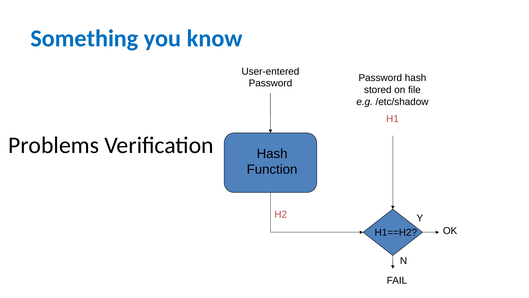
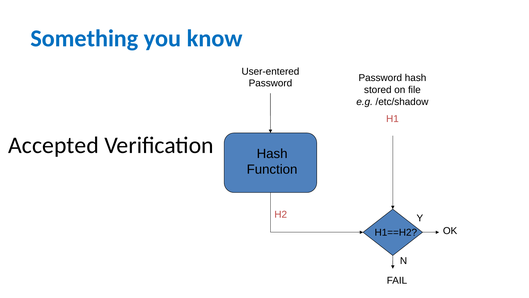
Problems: Problems -> Accepted
